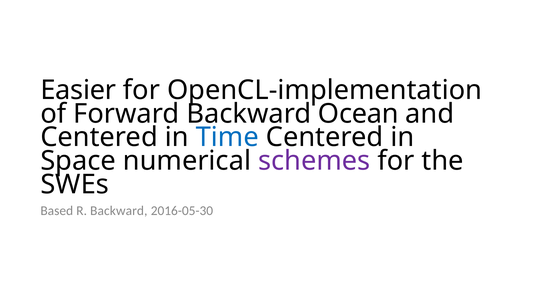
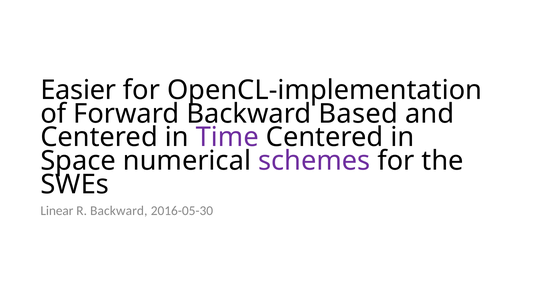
Ocean: Ocean -> Based
Time colour: blue -> purple
Based: Based -> Linear
